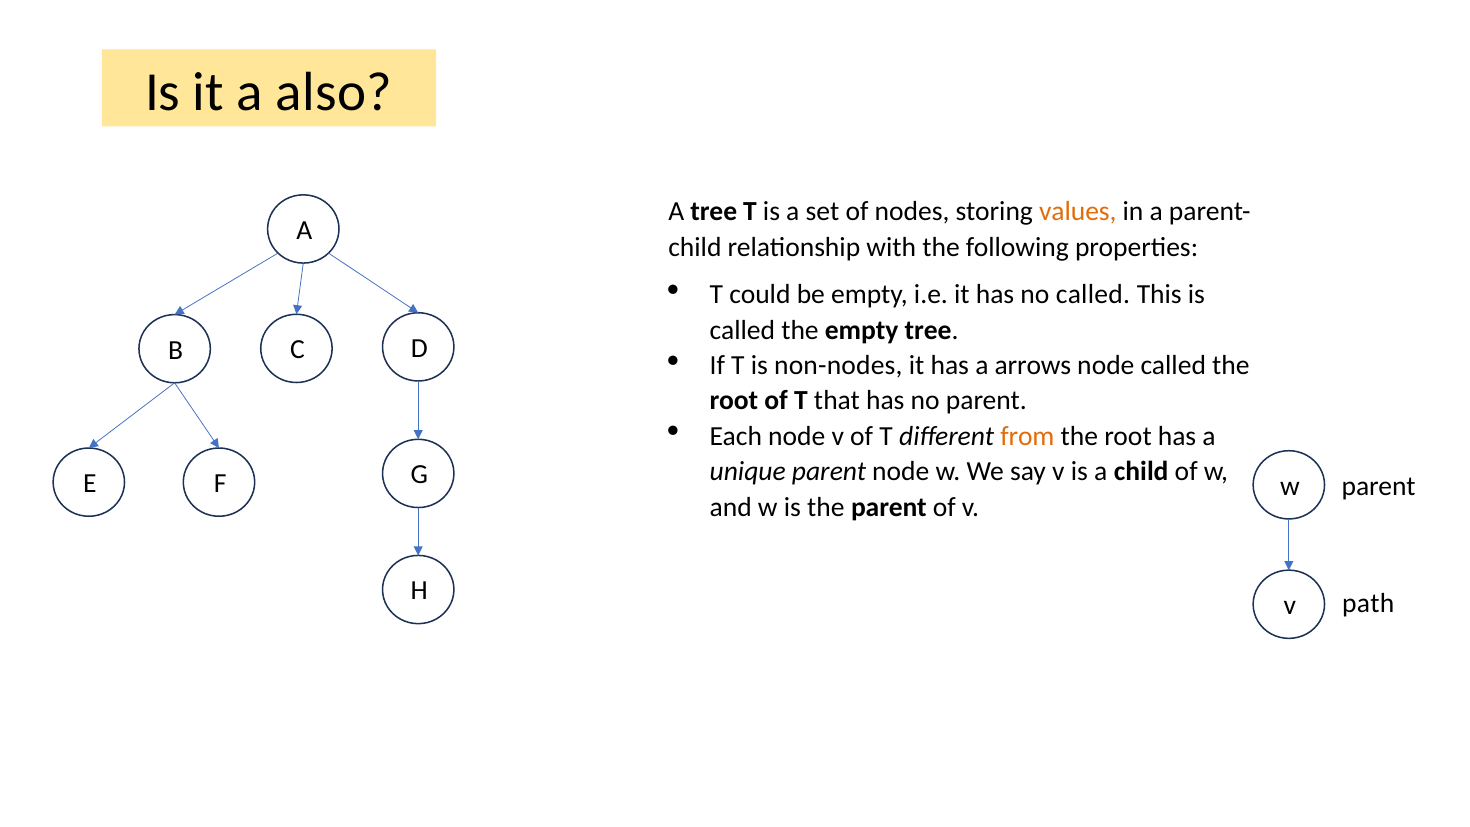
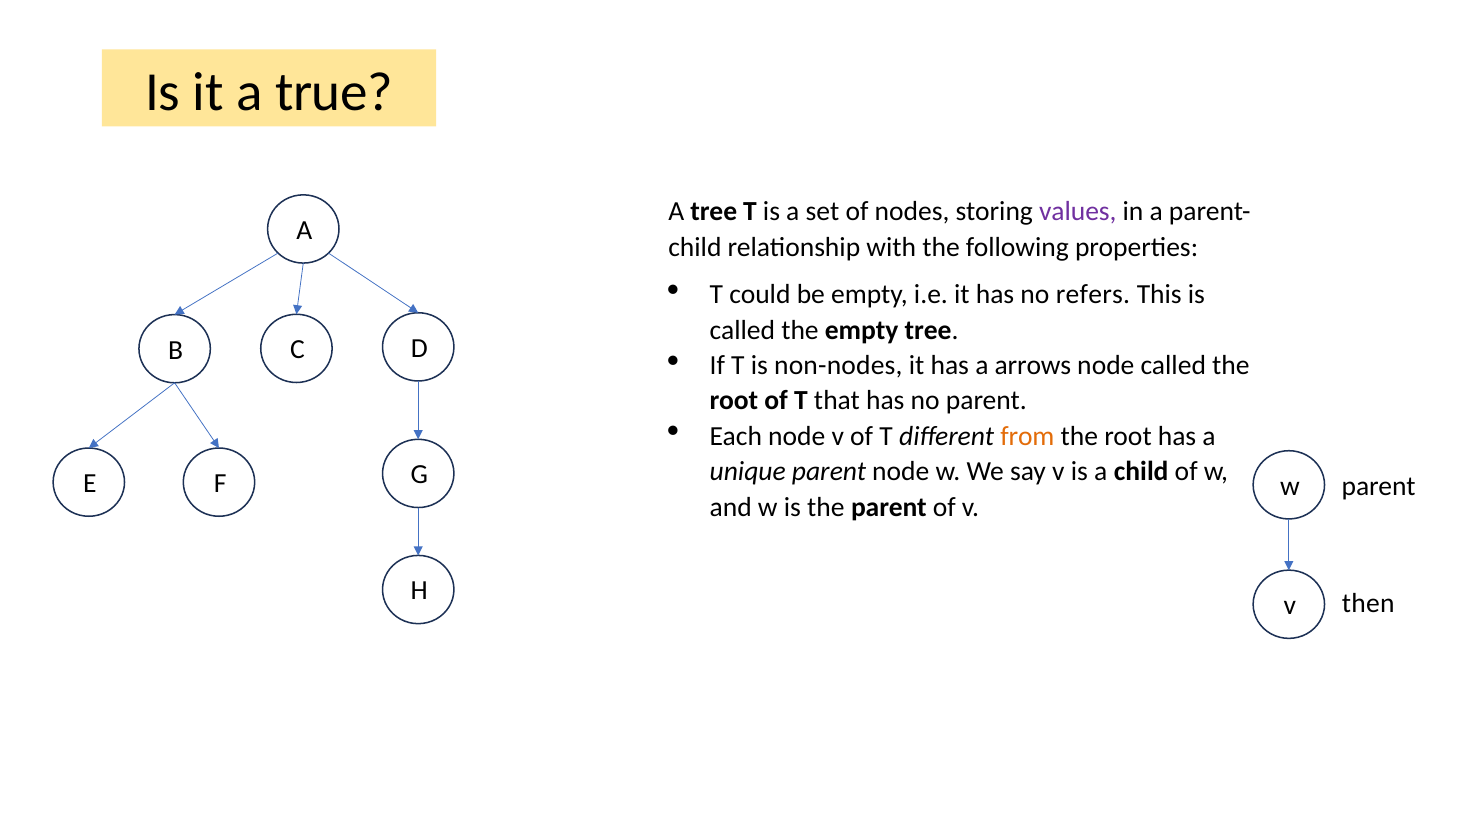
also: also -> true
values colour: orange -> purple
no called: called -> refers
path: path -> then
